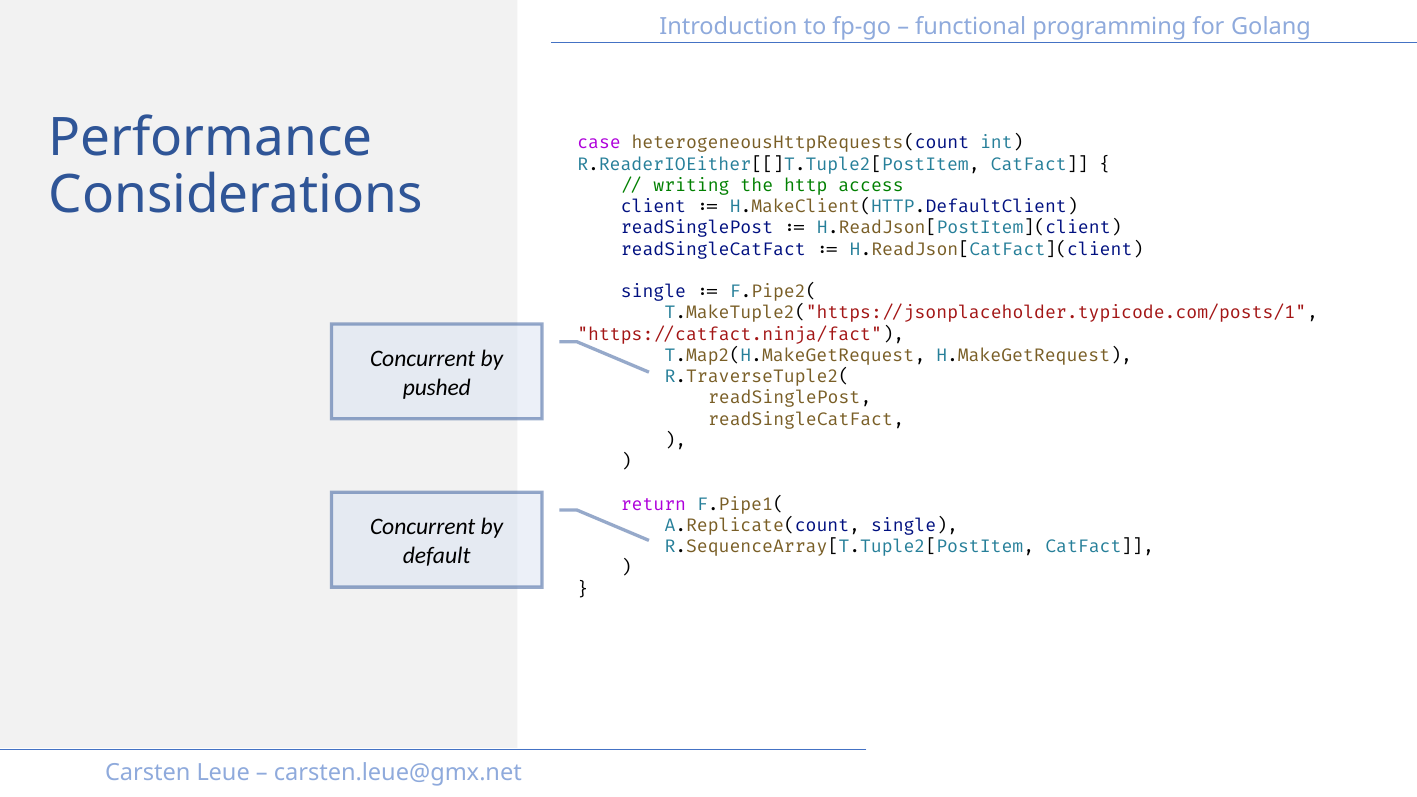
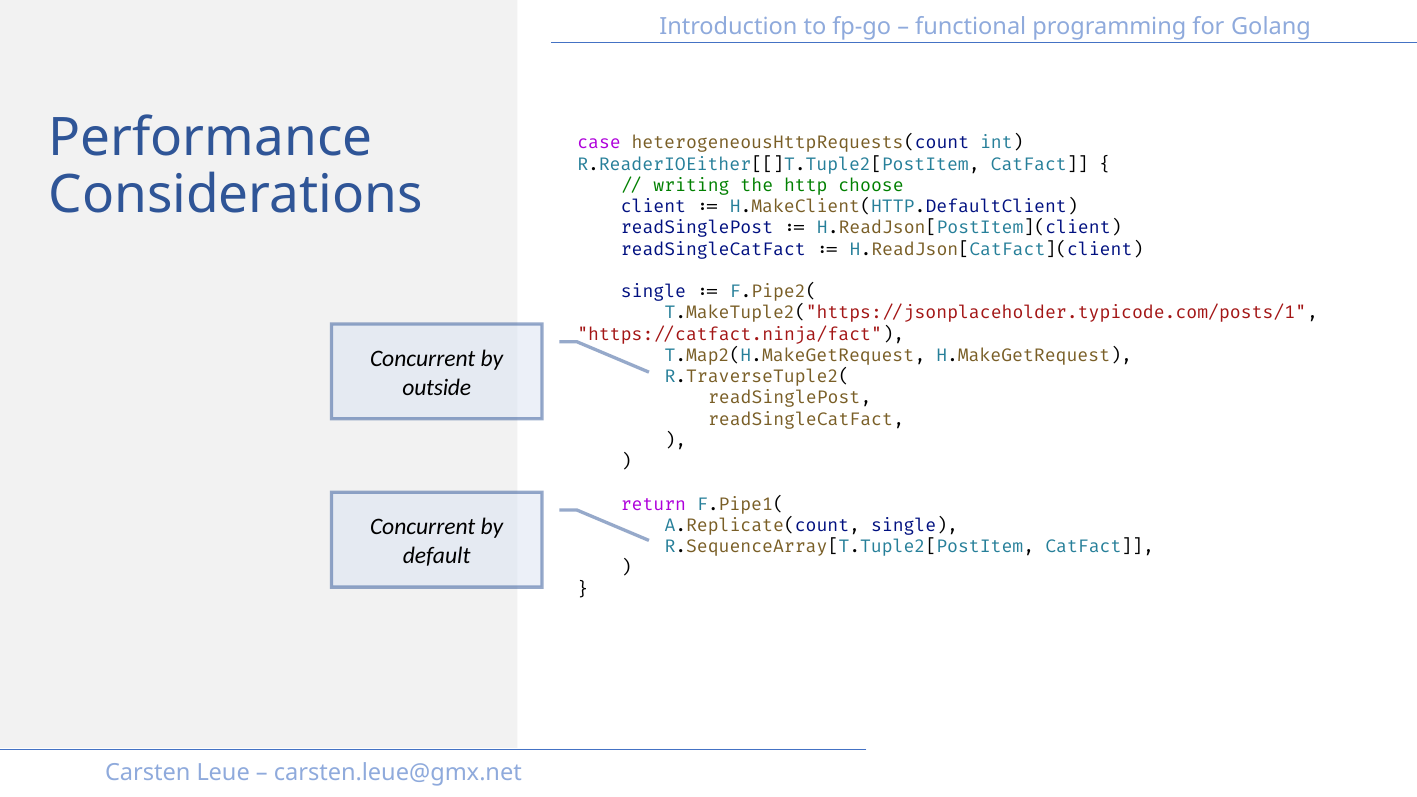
access: access -> choose
pushed: pushed -> outside
